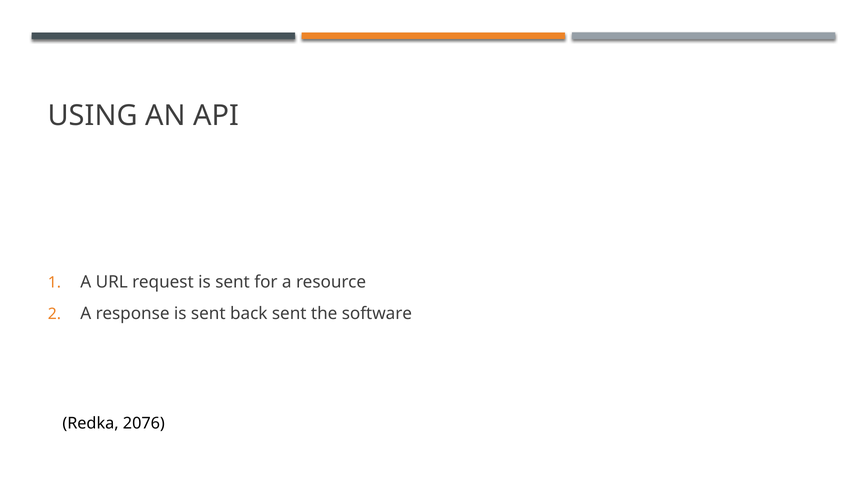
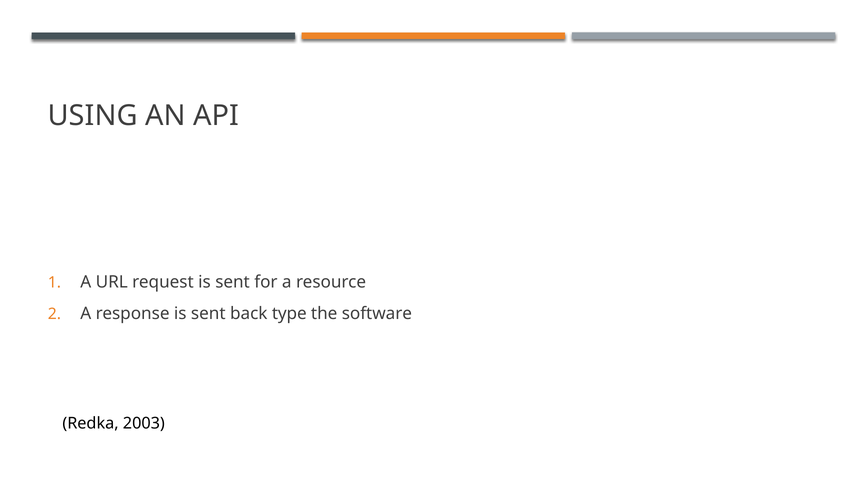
back sent: sent -> type
2076: 2076 -> 2003
